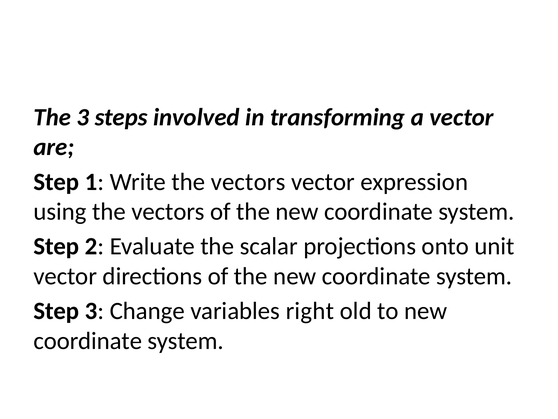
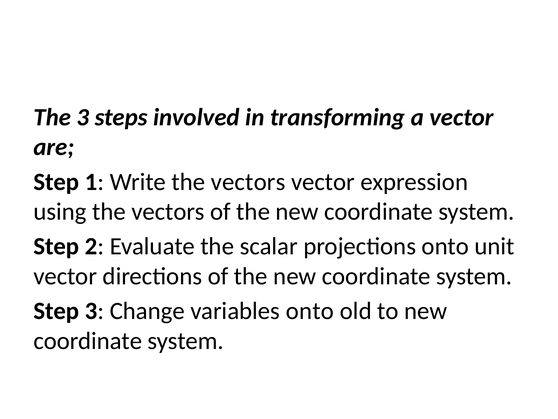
variables right: right -> onto
